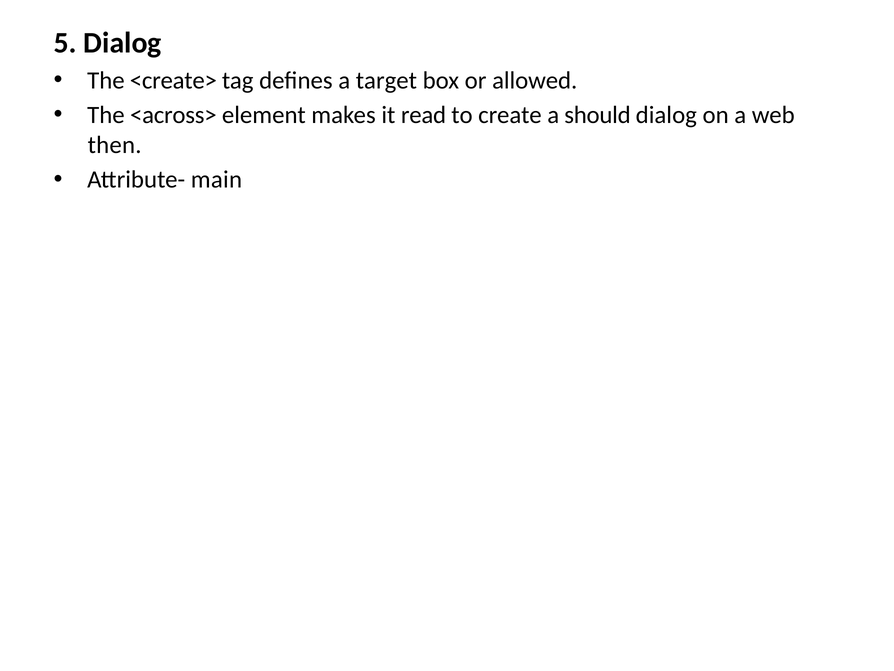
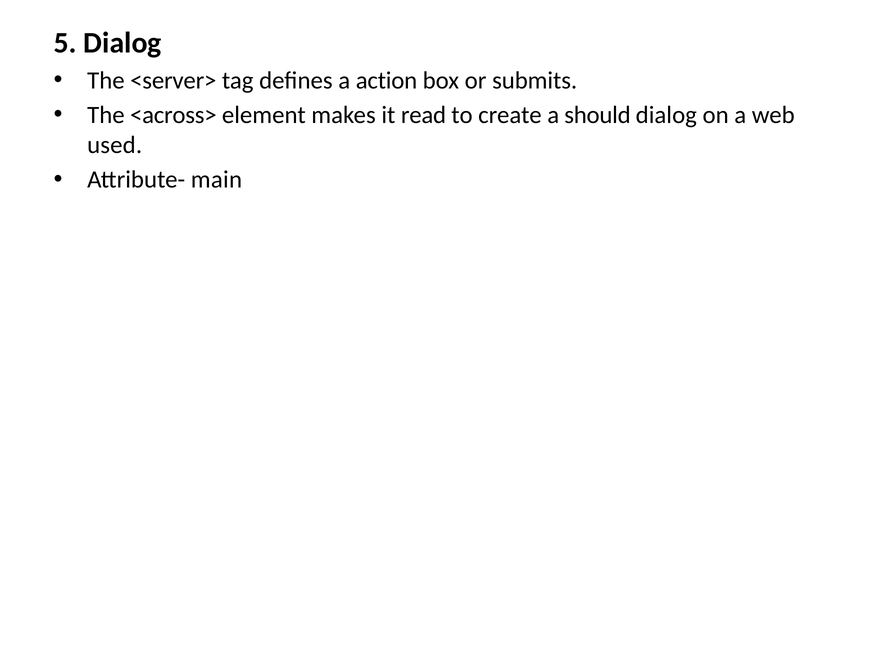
<create>: <create> -> <server>
target: target -> action
allowed: allowed -> submits
then: then -> used
